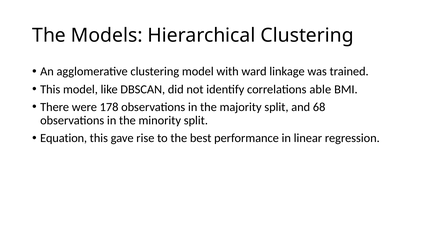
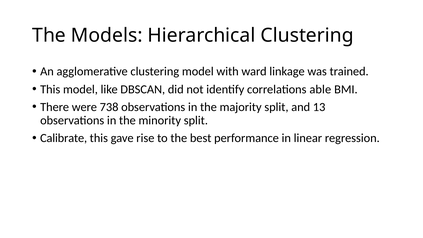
178: 178 -> 738
68: 68 -> 13
Equation: Equation -> Calibrate
